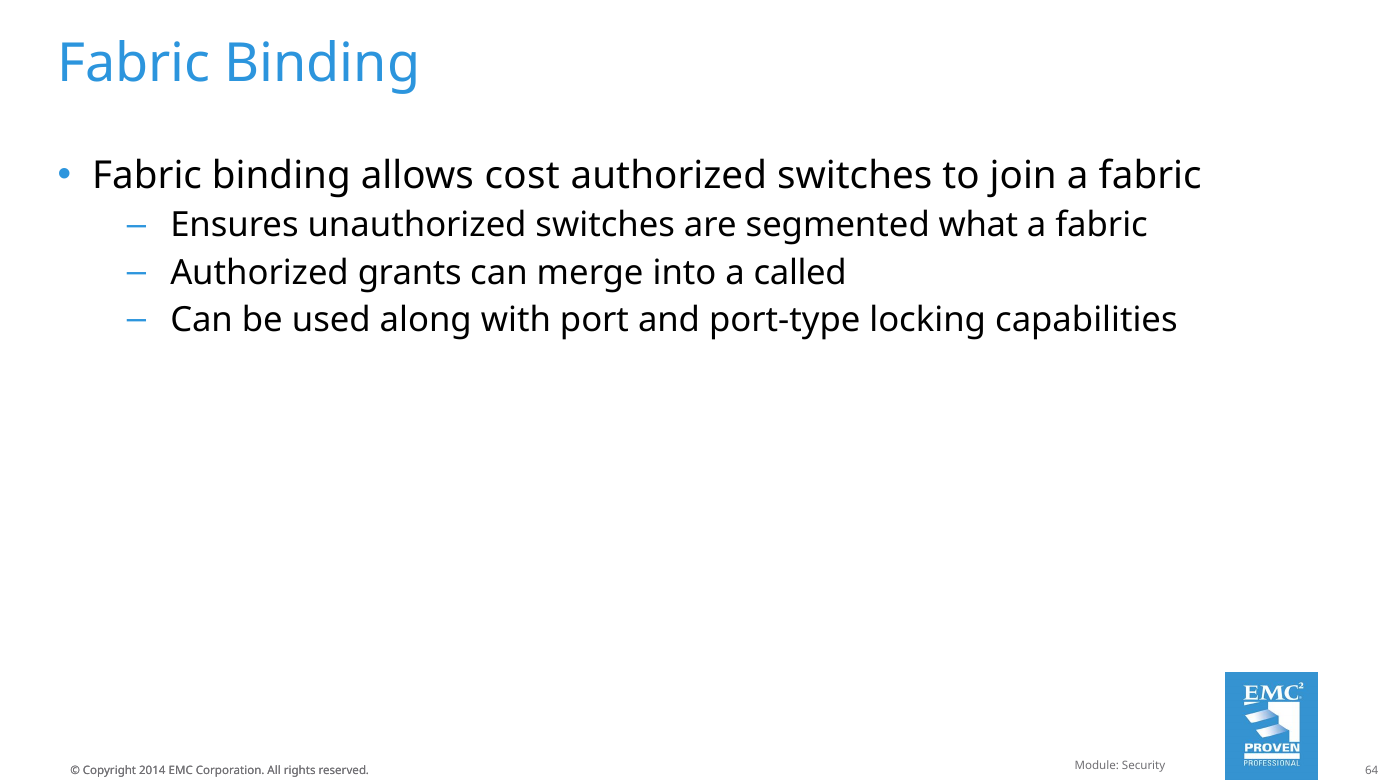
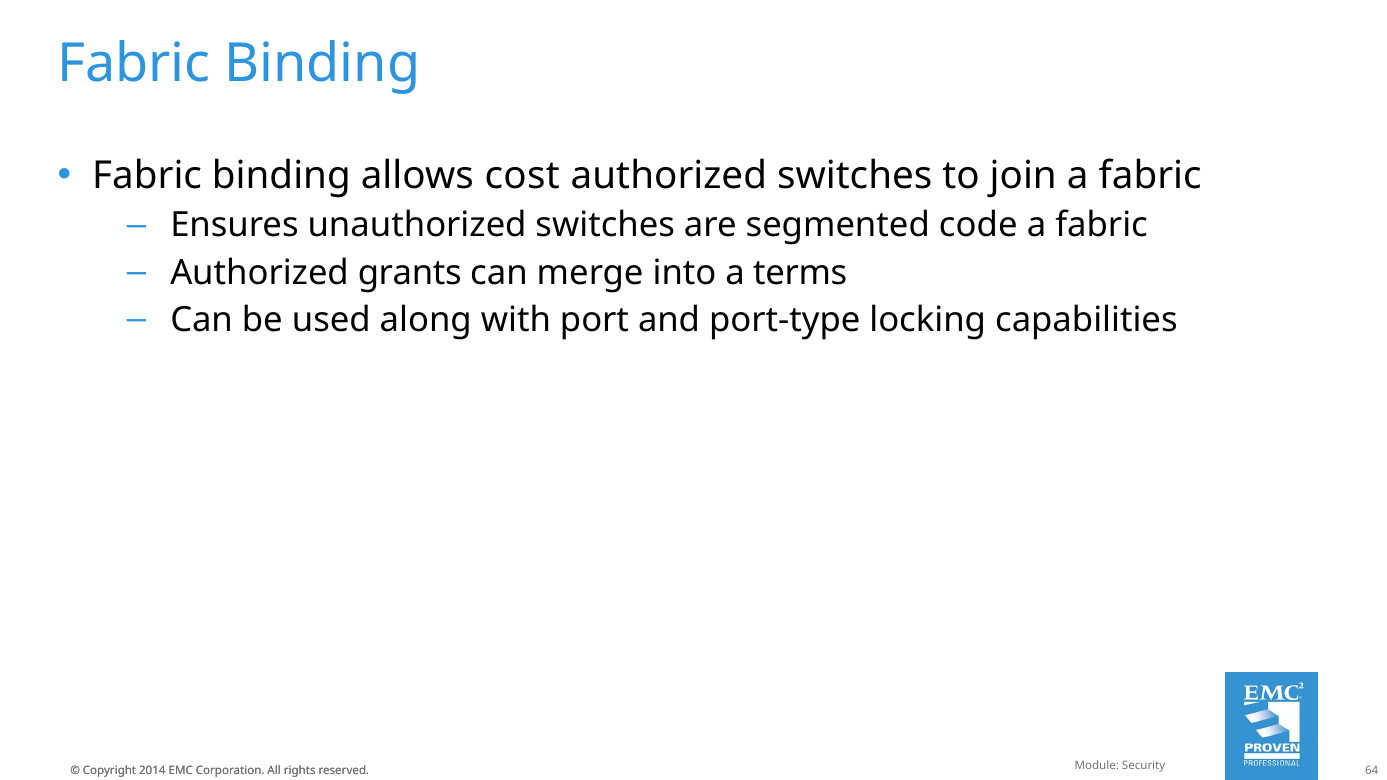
what: what -> code
called: called -> terms
